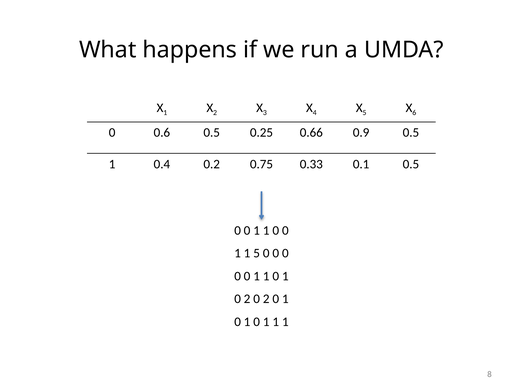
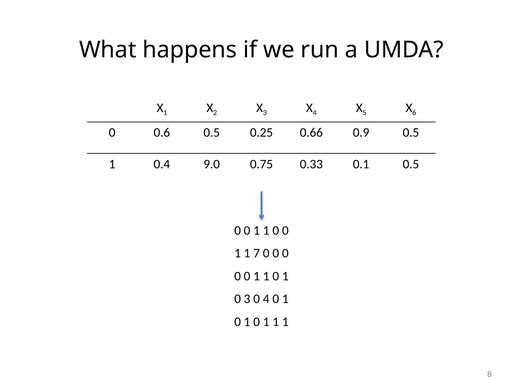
0.2: 0.2 -> 9.0
1 5: 5 -> 7
2 at (247, 299): 2 -> 3
2 at (266, 299): 2 -> 4
